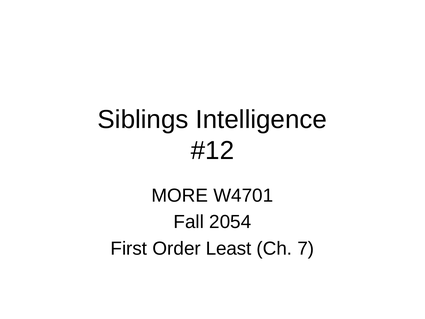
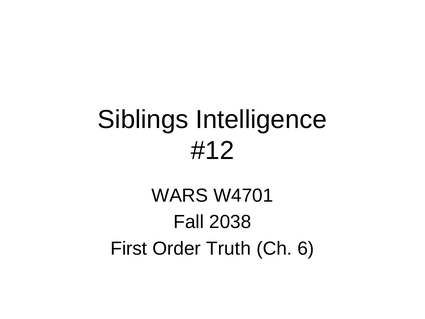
MORE: MORE -> WARS
2054: 2054 -> 2038
Least: Least -> Truth
7: 7 -> 6
